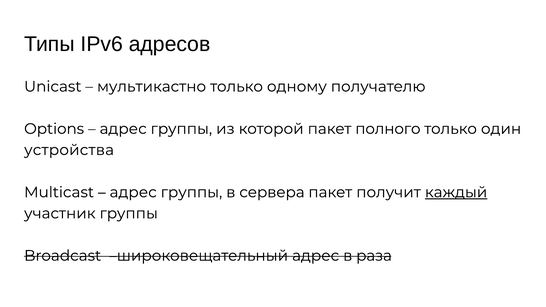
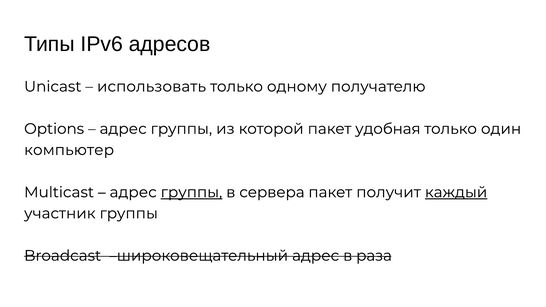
мультикастно: мультикастно -> использовать
полного: полного -> удобная
устройства: устройства -> компьютер
группы at (191, 192) underline: none -> present
